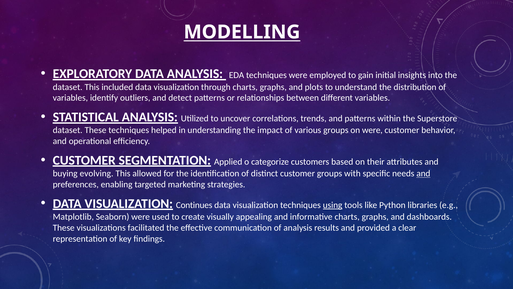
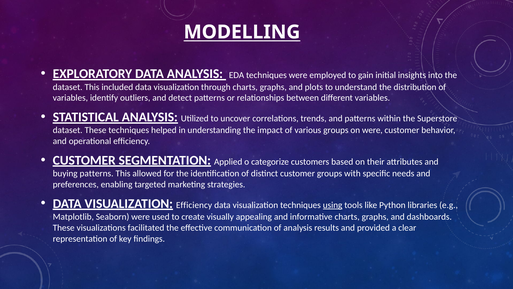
buying evolving: evolving -> patterns
and at (423, 173) underline: present -> none
VISUALIZATION Continues: Continues -> Efficiency
